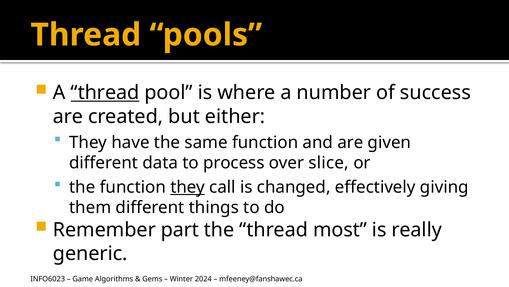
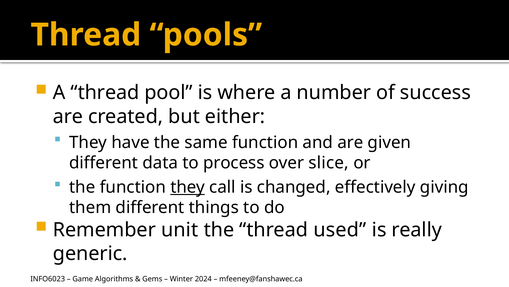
thread at (105, 92) underline: present -> none
part: part -> unit
most: most -> used
